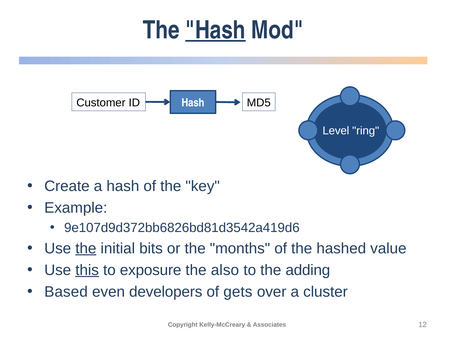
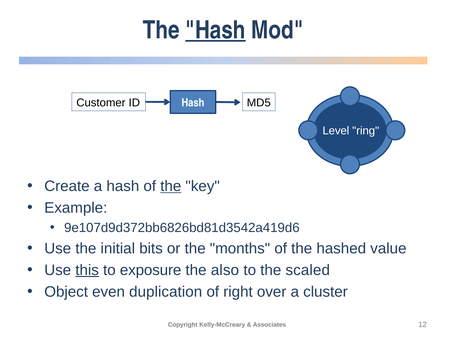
the at (171, 186) underline: none -> present
the at (86, 249) underline: present -> none
adding: adding -> scaled
Based: Based -> Object
developers: developers -> duplication
gets: gets -> right
